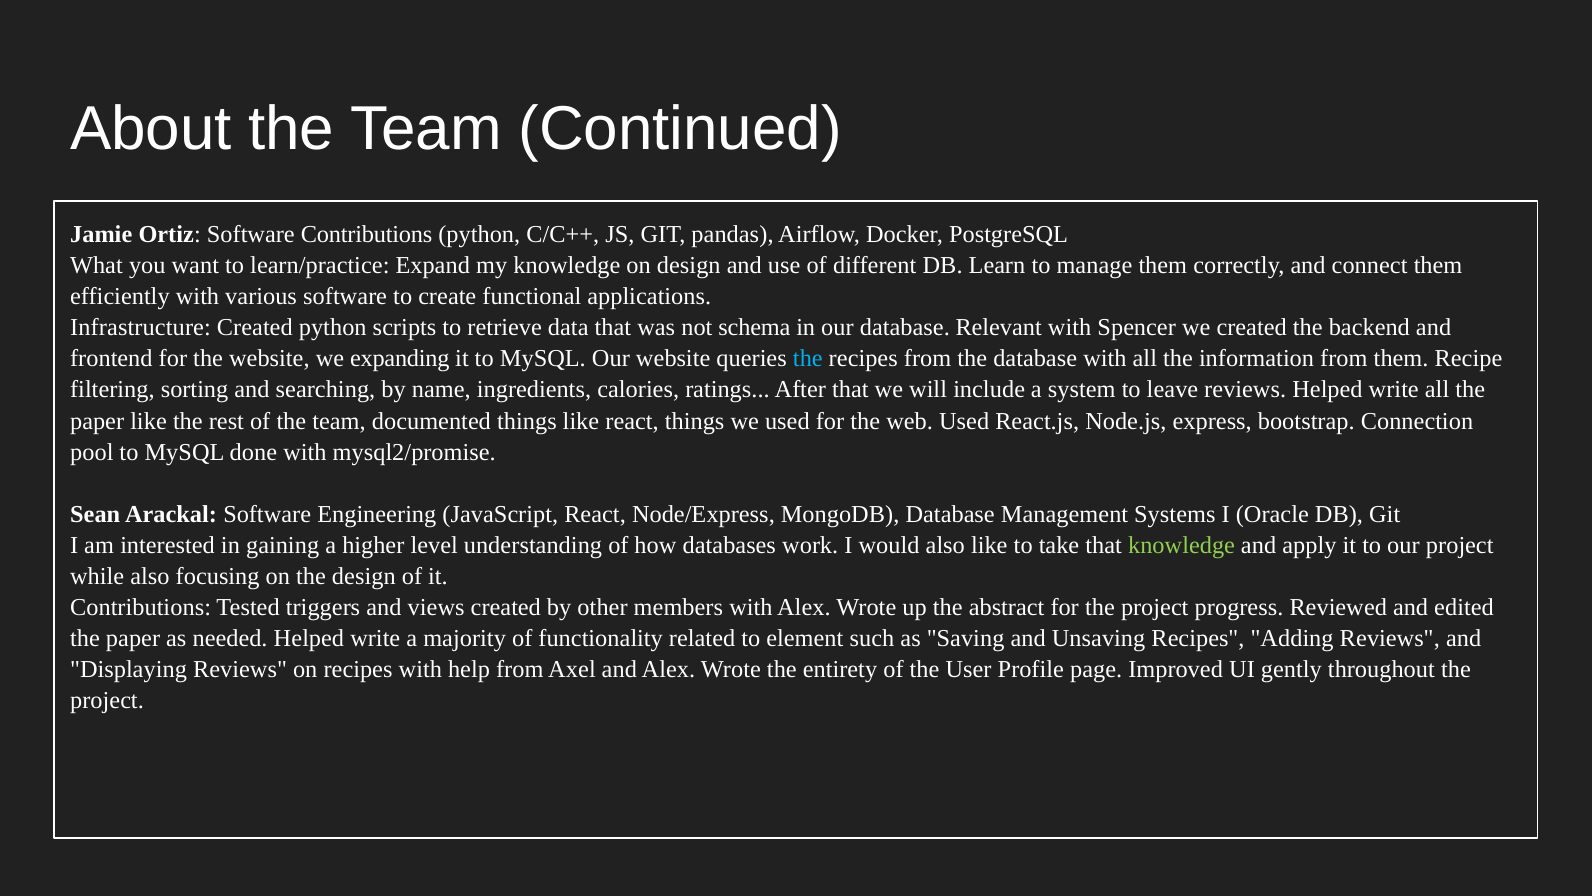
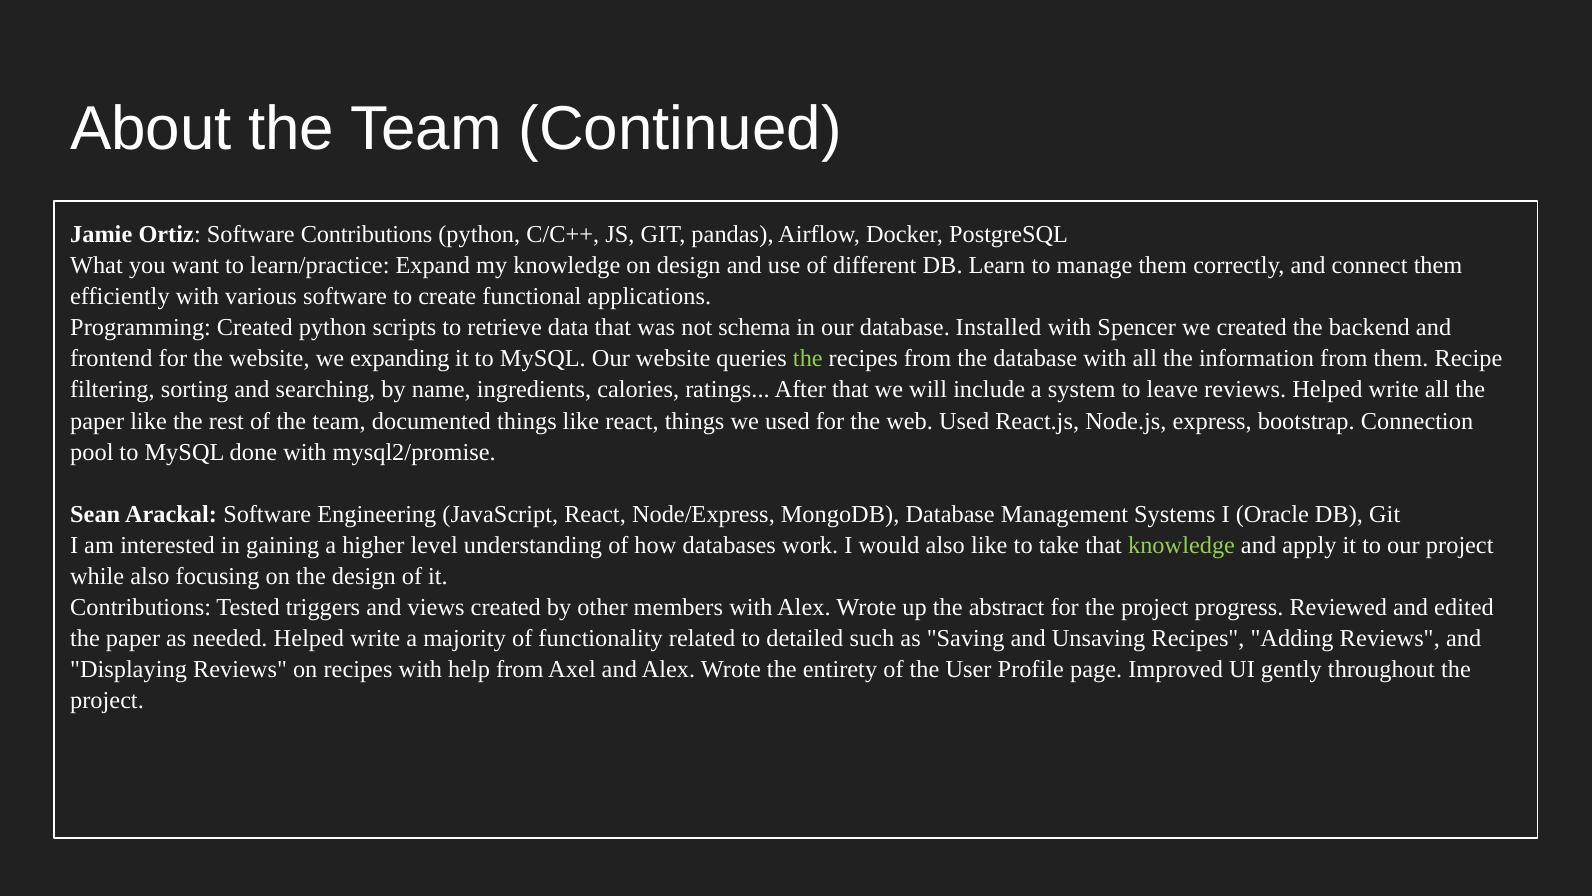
Infrastructure: Infrastructure -> Programming
Relevant: Relevant -> Installed
the at (808, 359) colour: light blue -> light green
element: element -> detailed
